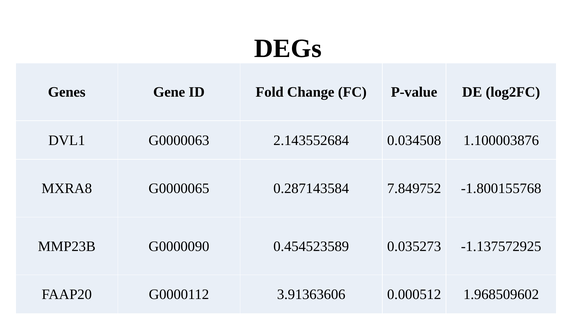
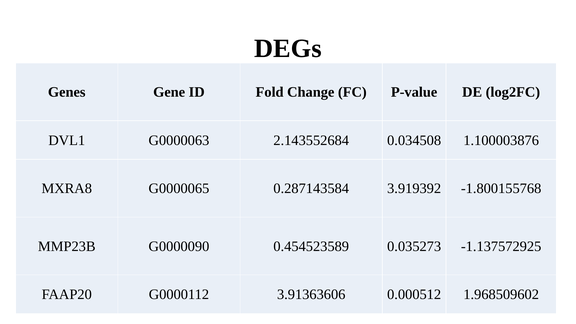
7.849752: 7.849752 -> 3.919392
